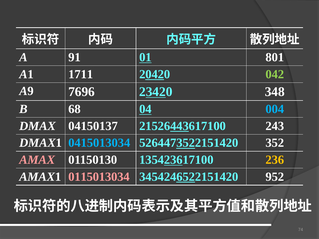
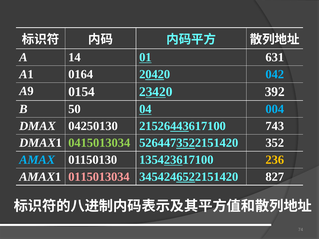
91: 91 -> 14
801: 801 -> 631
1711: 1711 -> 0164
042 colour: light green -> light blue
7696: 7696 -> 0154
348: 348 -> 392
68: 68 -> 50
04150137: 04150137 -> 04250130
243: 243 -> 743
0415013034 colour: light blue -> light green
AMAX colour: pink -> light blue
952: 952 -> 827
